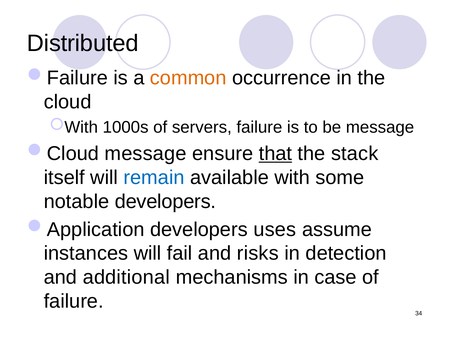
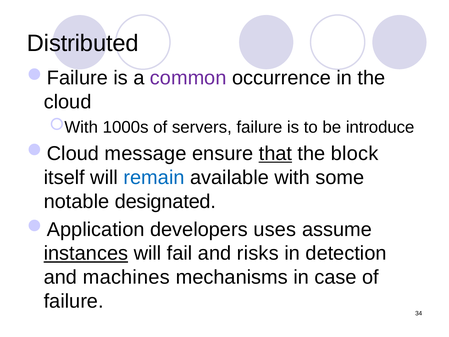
common colour: orange -> purple
be message: message -> introduce
stack: stack -> block
notable developers: developers -> designated
instances underline: none -> present
additional: additional -> machines
